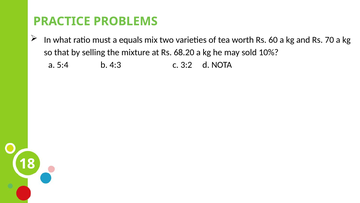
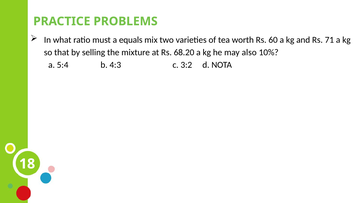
70: 70 -> 71
sold: sold -> also
